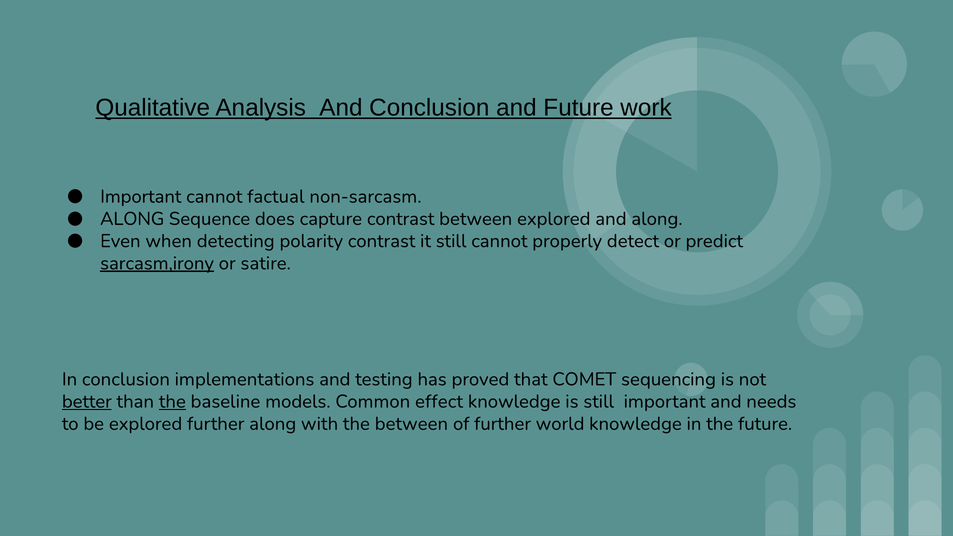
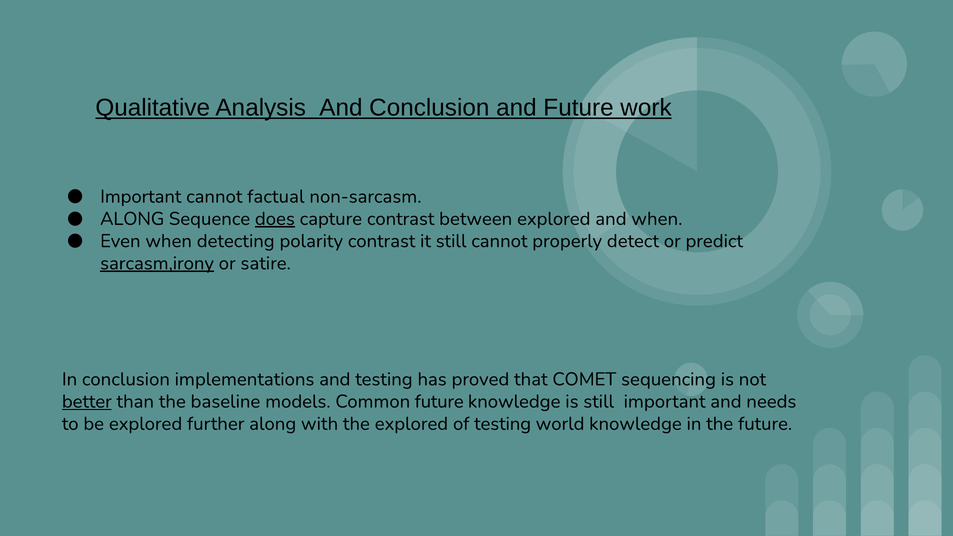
does underline: none -> present
and along: along -> when
the at (172, 402) underline: present -> none
Common effect: effect -> future
the between: between -> explored
of further: further -> testing
